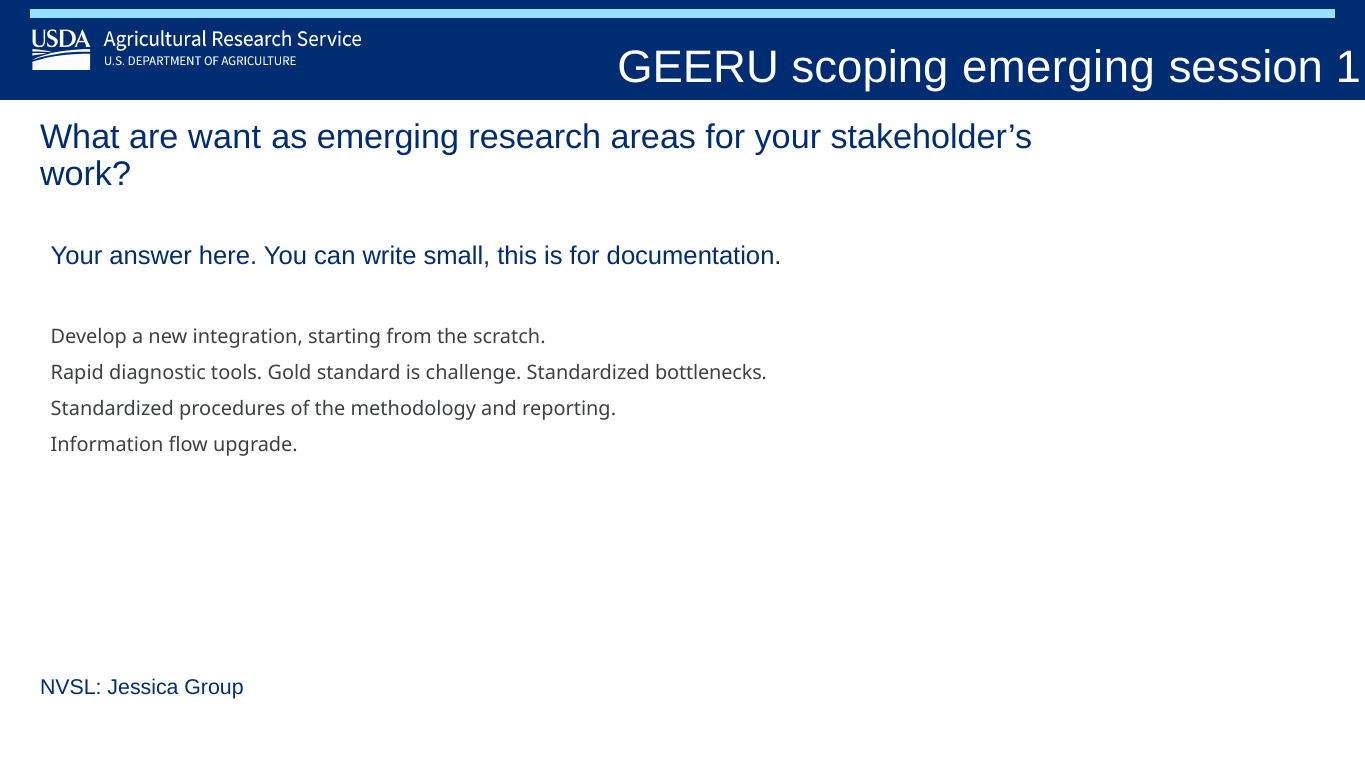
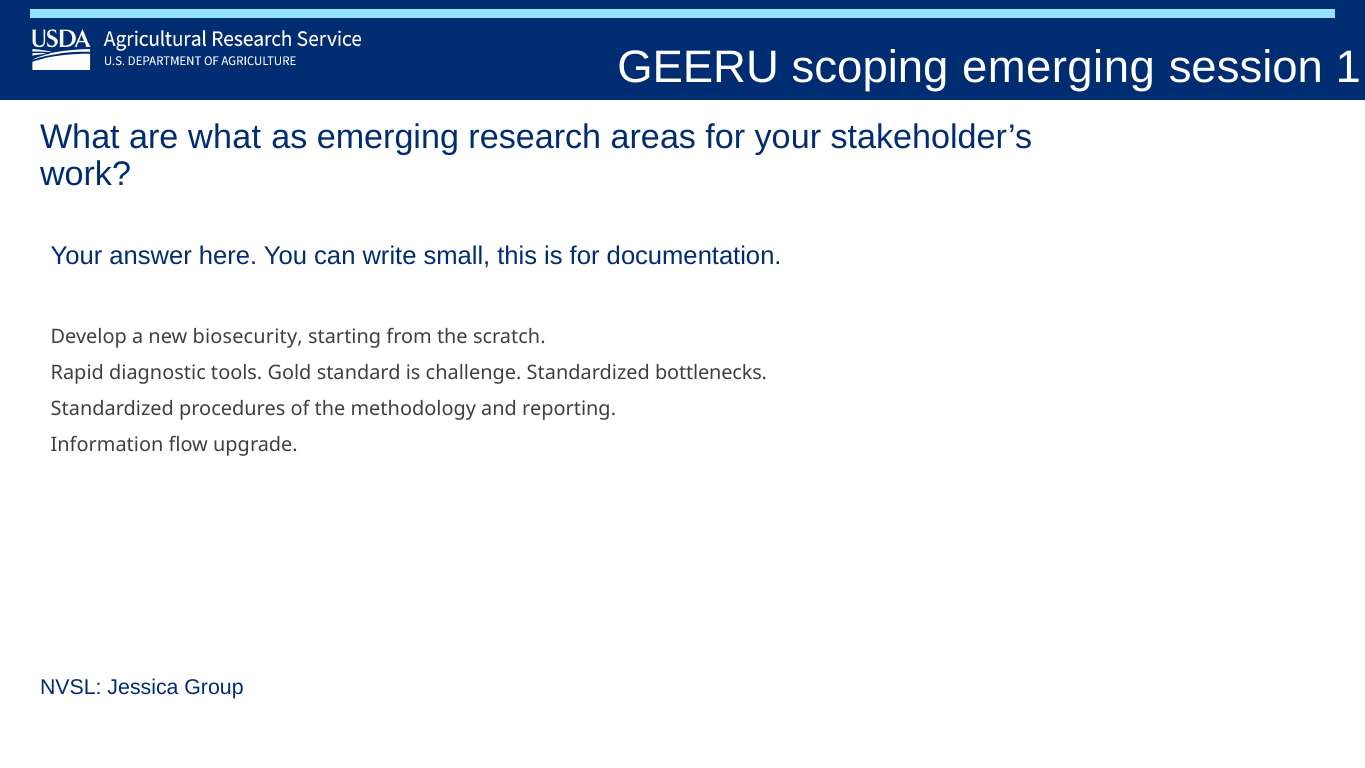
are want: want -> what
integration: integration -> biosecurity
